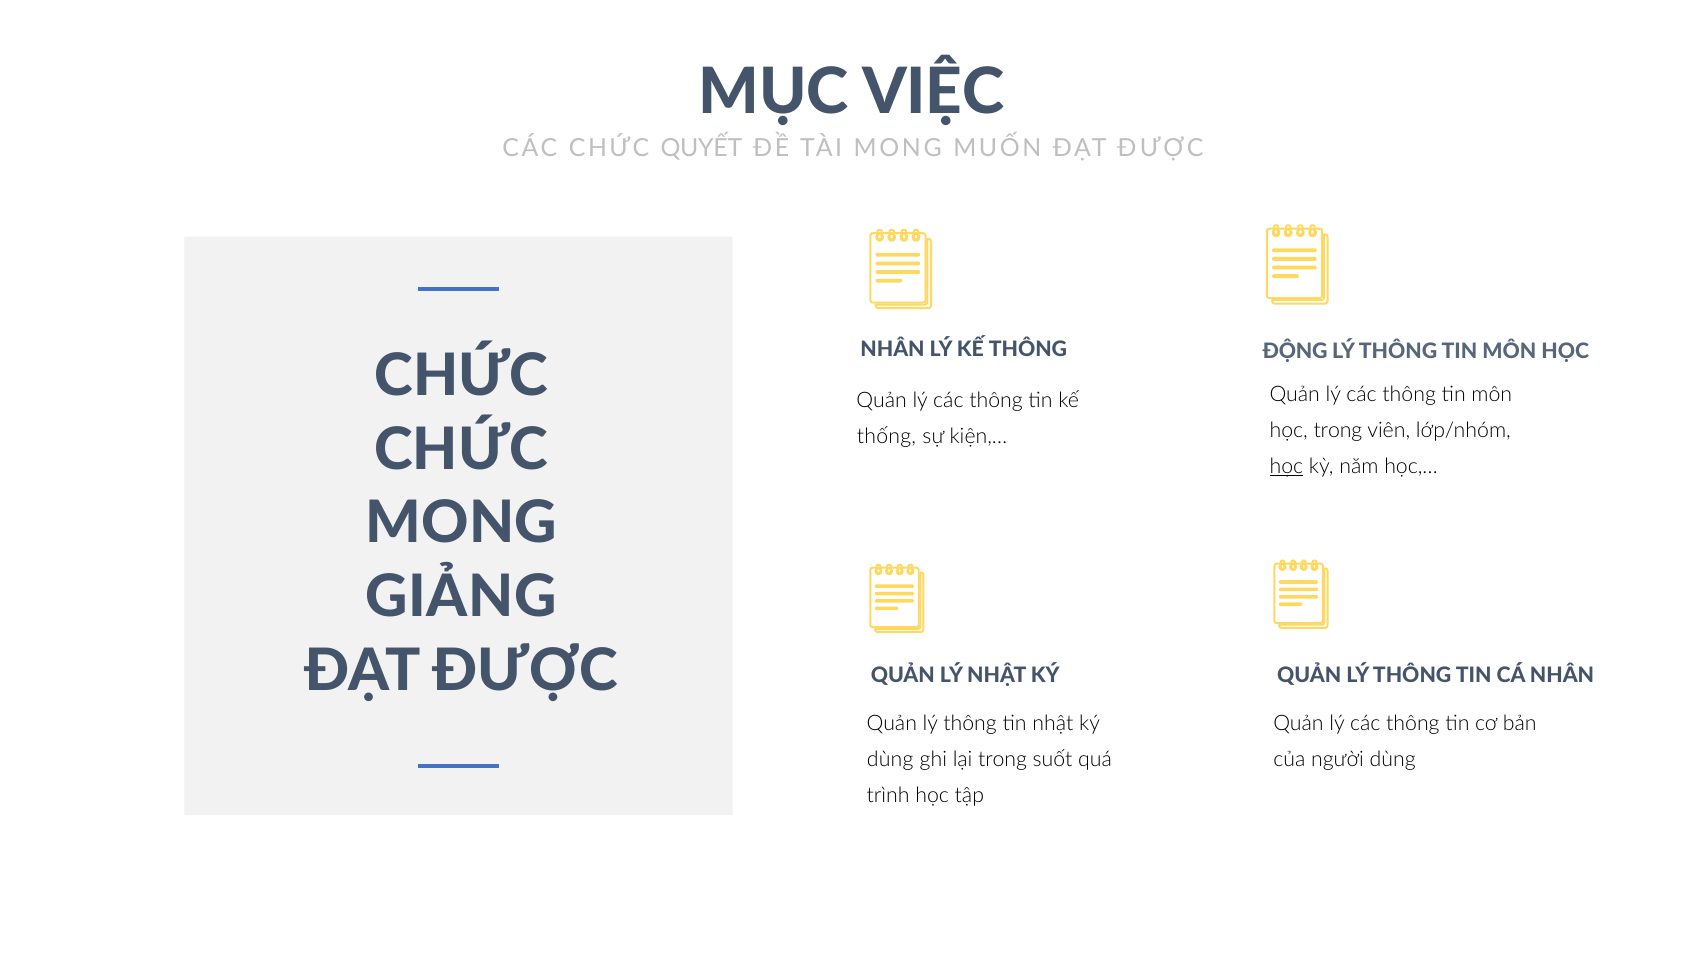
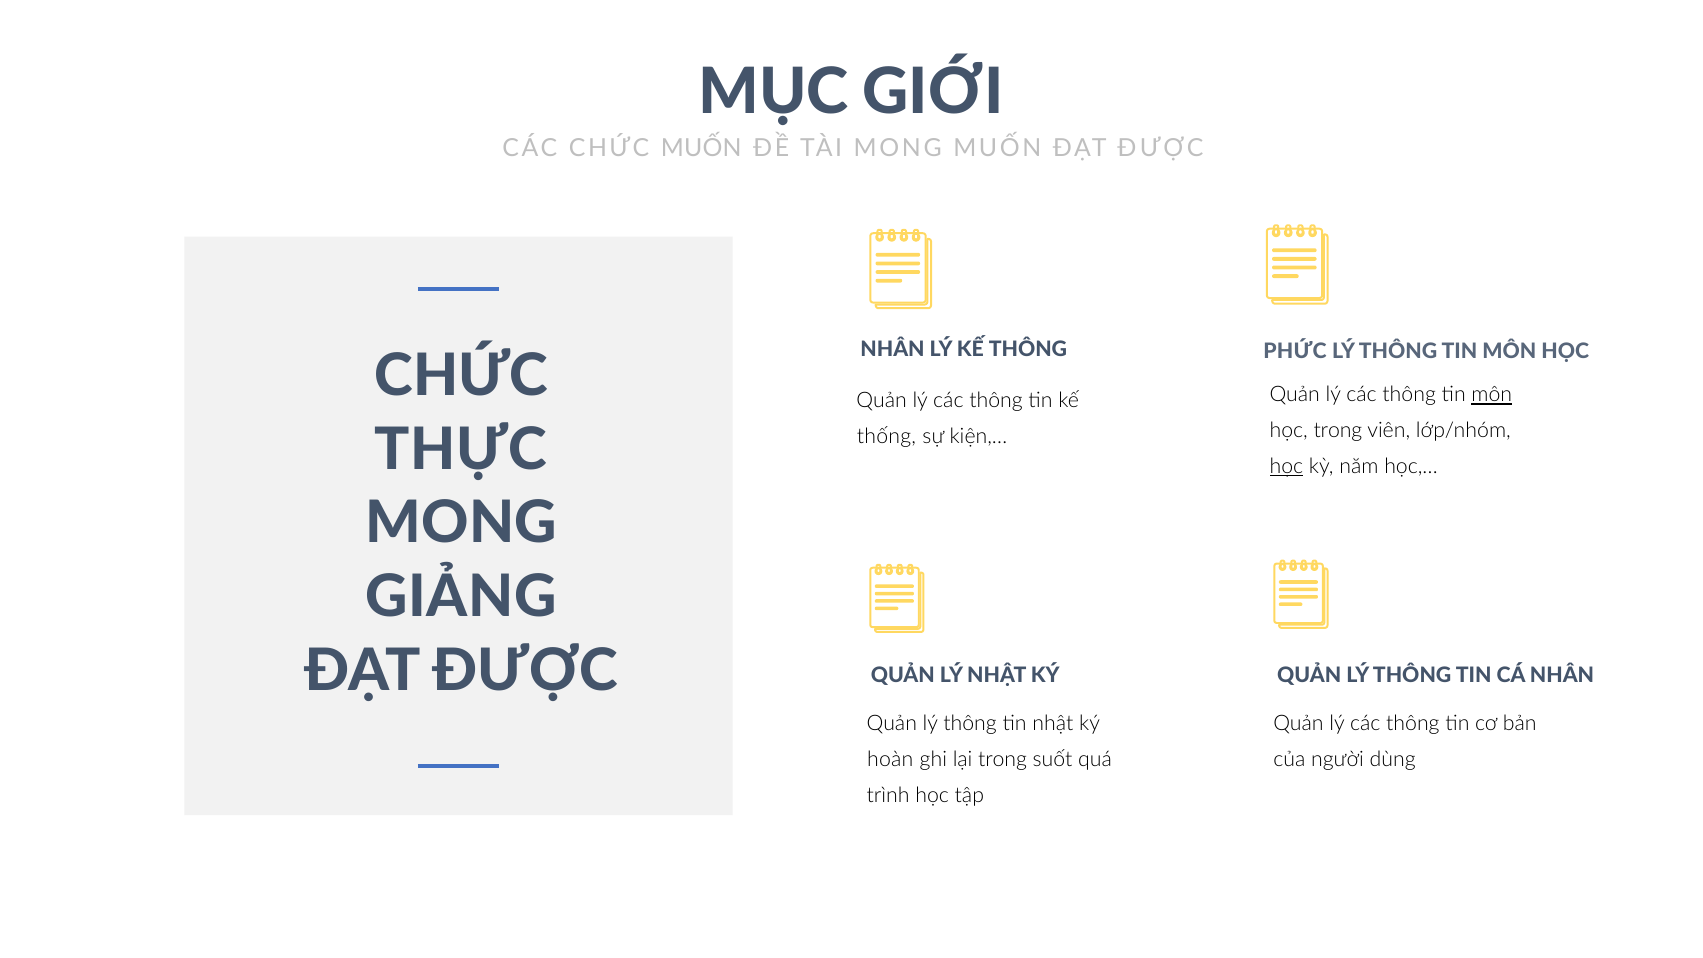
VIỆC: VIỆC -> GIỚI
CHỨC QUYẾT: QUYẾT -> MUỐN
ĐỘNG: ĐỘNG -> PHỨC
môn at (1492, 395) underline: none -> present
CHỨC at (461, 450): CHỨC -> THỰC
dùng at (890, 759): dùng -> hoàn
